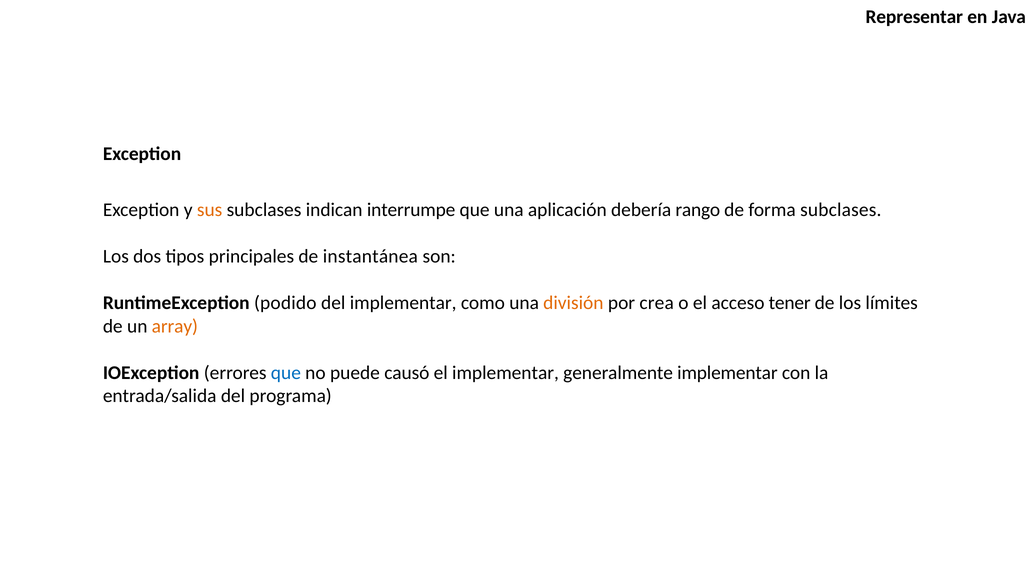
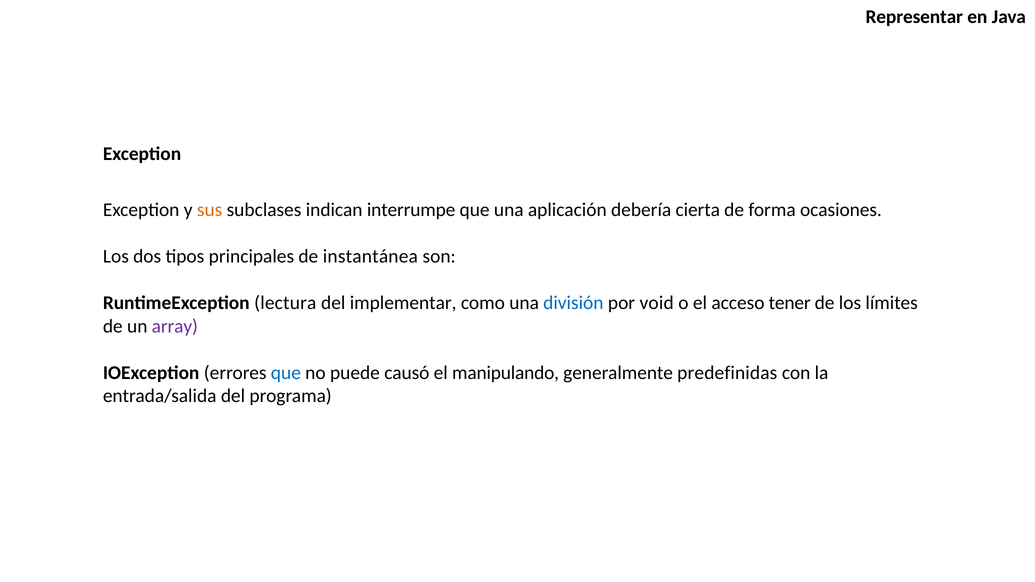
rango: rango -> cierta
forma subclases: subclases -> ocasiones
podido: podido -> lectura
división colour: orange -> blue
crea: crea -> void
array colour: orange -> purple
el implementar: implementar -> manipulando
generalmente implementar: implementar -> predefinidas
